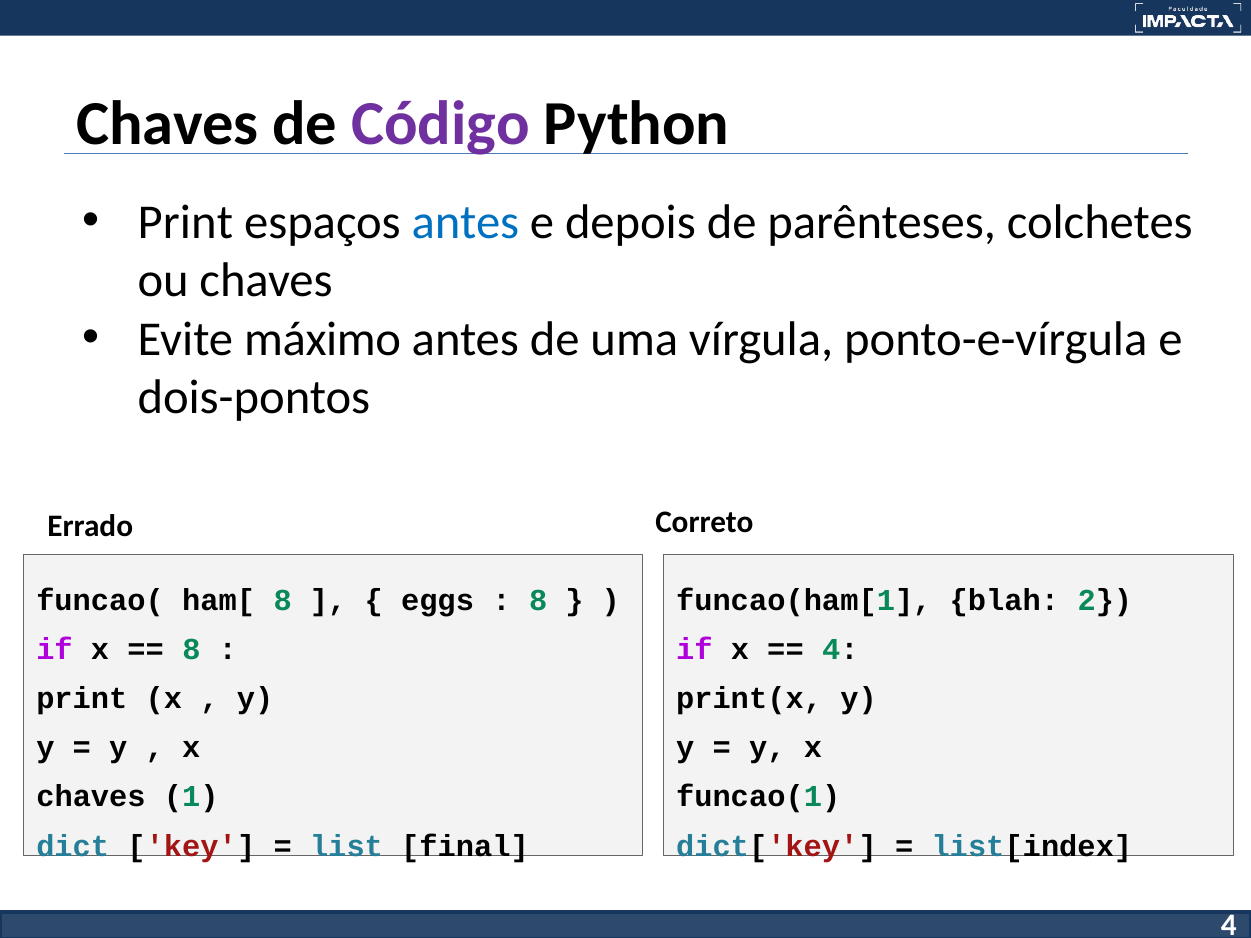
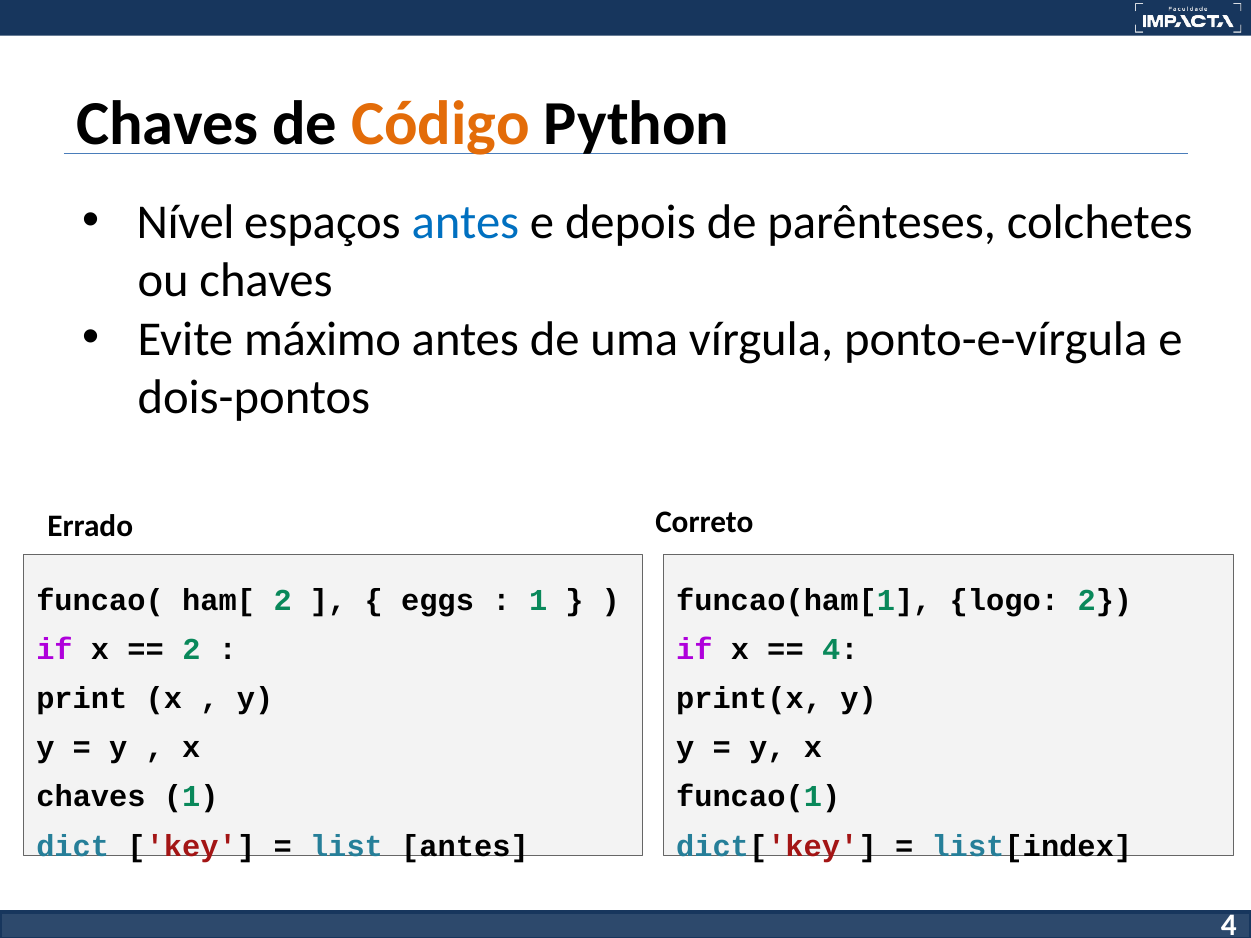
Código colour: purple -> orange
Print at (185, 222): Print -> Nível
ham[ 8: 8 -> 2
8 at (538, 600): 8 -> 1
blah: blah -> logo
8 at (191, 650): 8 -> 2
list final: final -> antes
